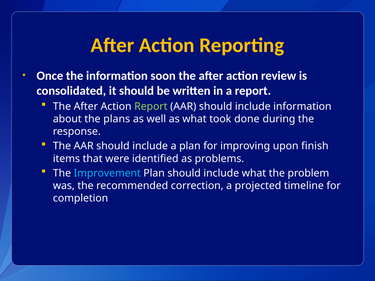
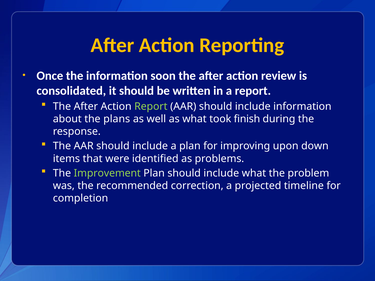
done: done -> finish
finish: finish -> down
Improvement colour: light blue -> light green
